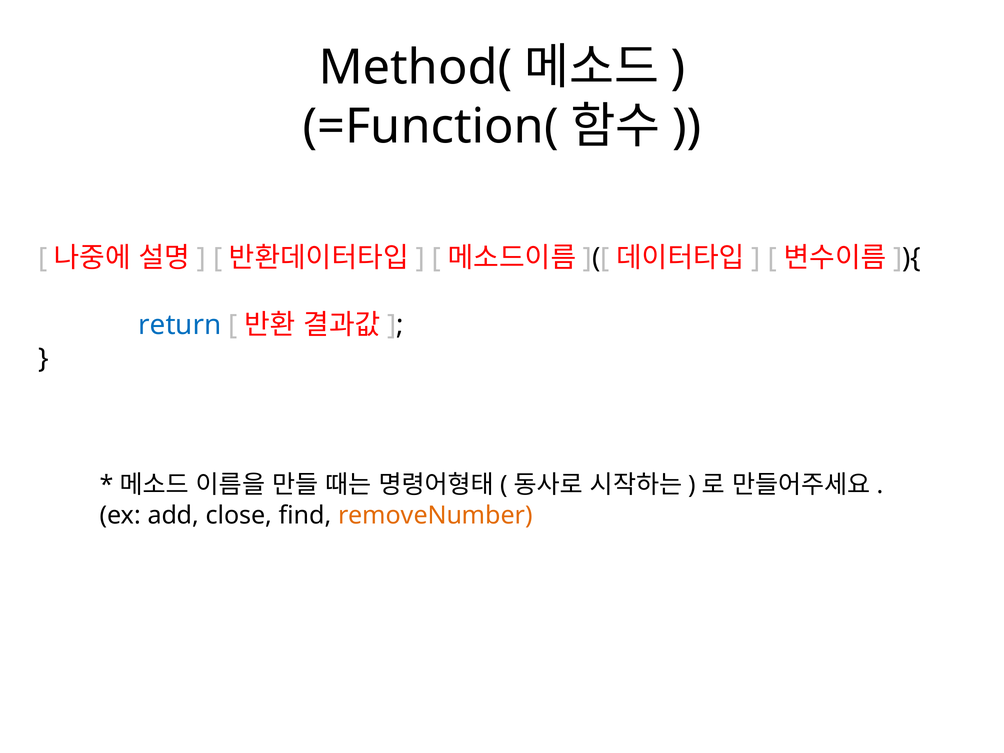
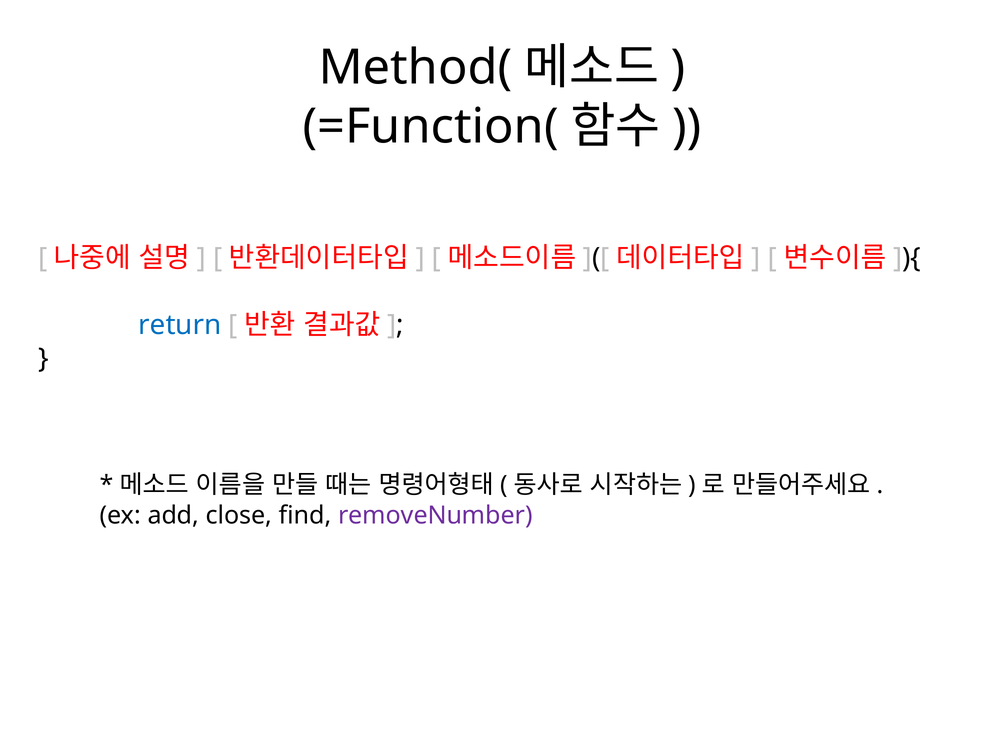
removeNumber colour: orange -> purple
